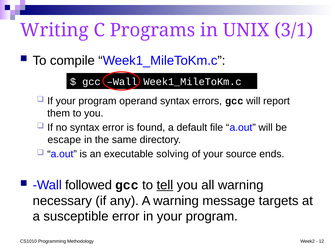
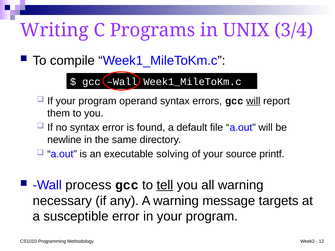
3/1: 3/1 -> 3/4
will at (253, 101) underline: none -> present
escape: escape -> newline
ends: ends -> printf
followed: followed -> process
